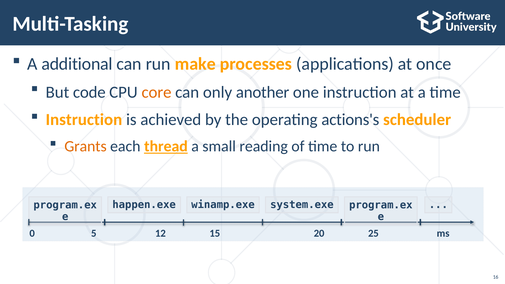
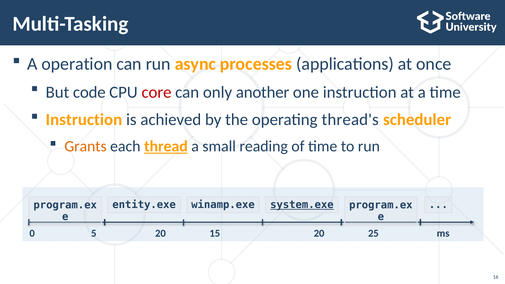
additional: additional -> operation
make: make -> async
core colour: orange -> red
actions's: actions's -> thread's
happen.exe: happen.exe -> entity.exe
system.exe underline: none -> present
5 12: 12 -> 20
